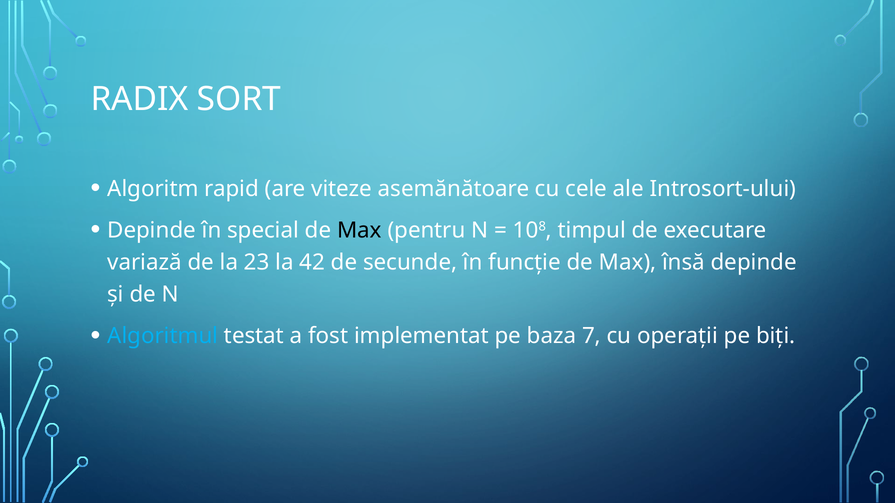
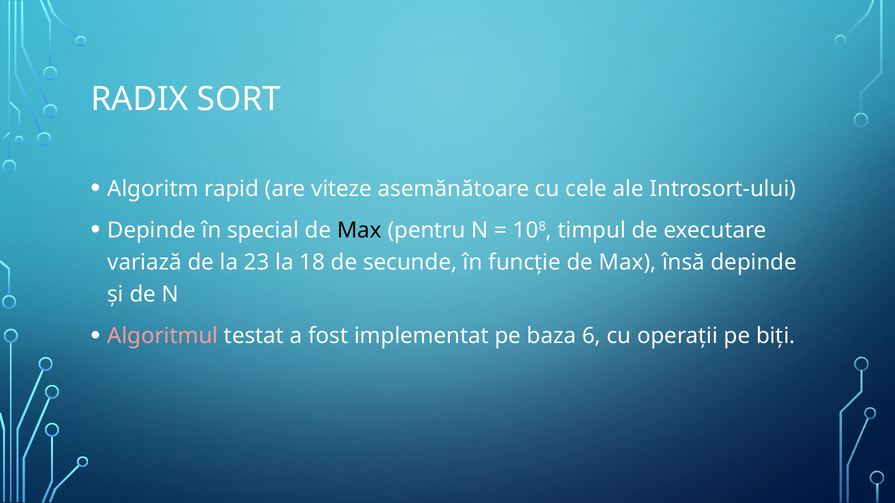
42: 42 -> 18
Algoritmul colour: light blue -> pink
7: 7 -> 6
